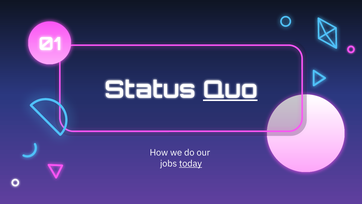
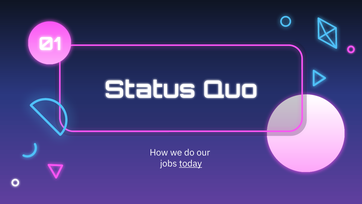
Quo underline: present -> none
